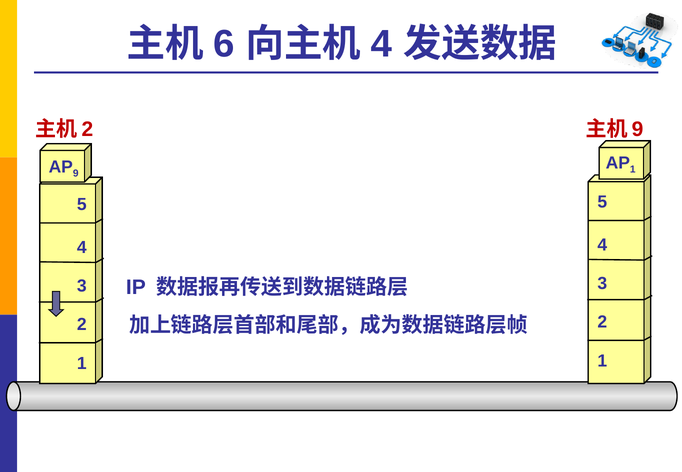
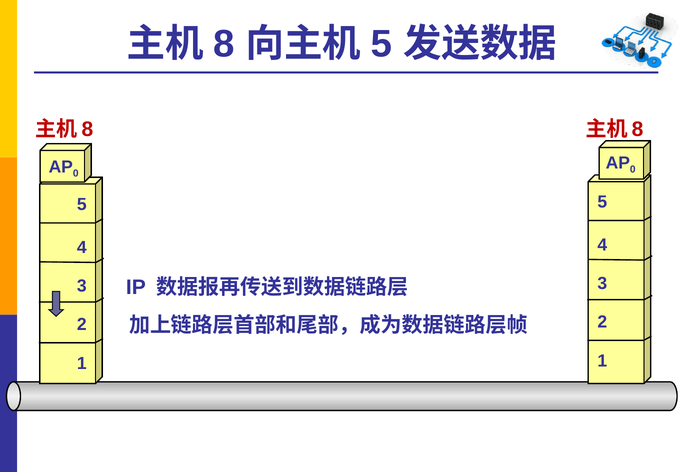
6 at (224, 44): 6 -> 8
4 at (382, 44): 4 -> 5
2 at (87, 129): 2 -> 8
9 at (637, 129): 9 -> 8
1 at (633, 170): 1 -> 0
9 at (76, 174): 9 -> 0
